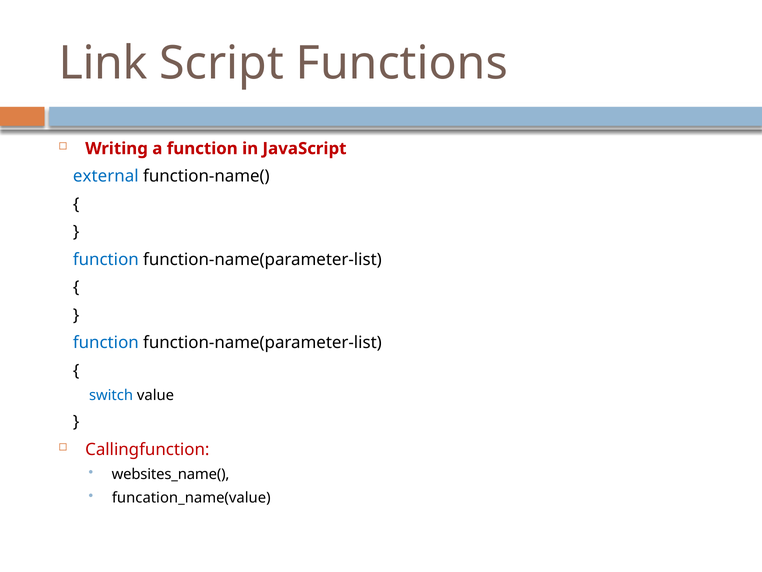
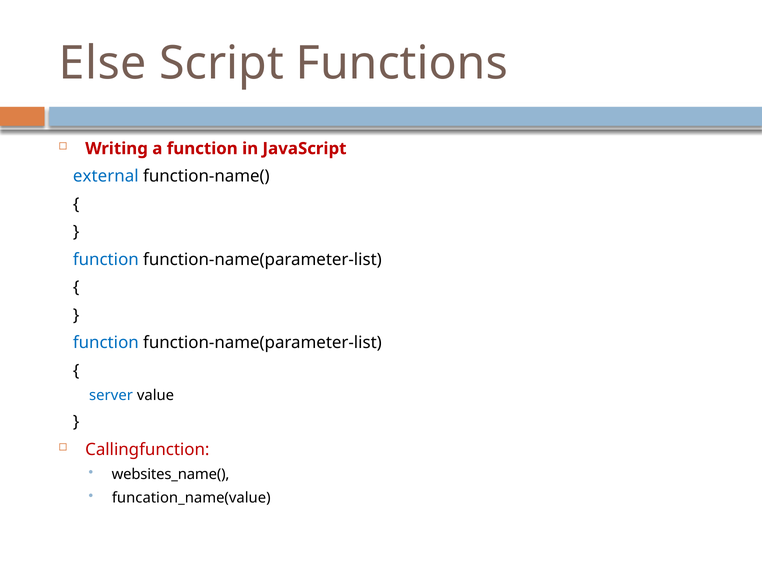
Link: Link -> Else
switch: switch -> server
